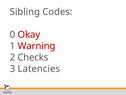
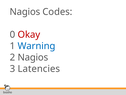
Sibling at (25, 12): Sibling -> Nagios
Warning colour: red -> blue
2 Checks: Checks -> Nagios
